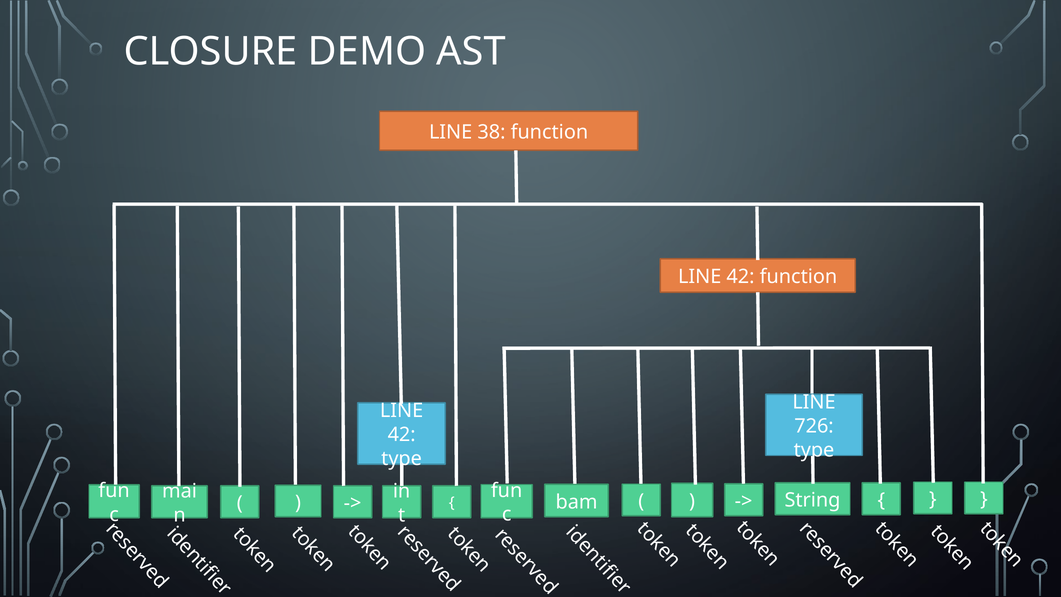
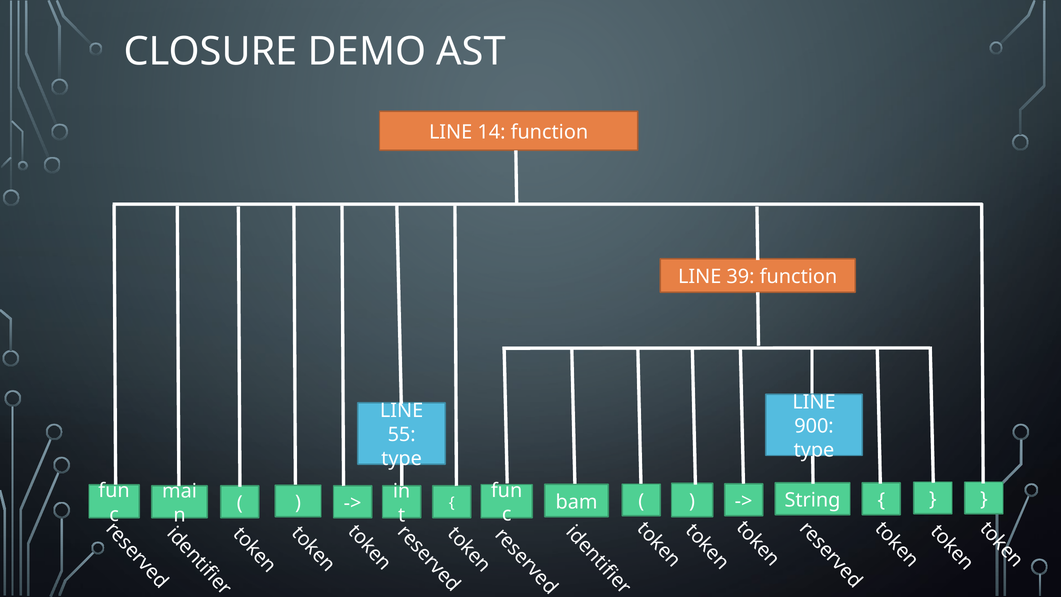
38: 38 -> 14
42 at (740, 277): 42 -> 39
726: 726 -> 900
42 at (402, 435): 42 -> 55
